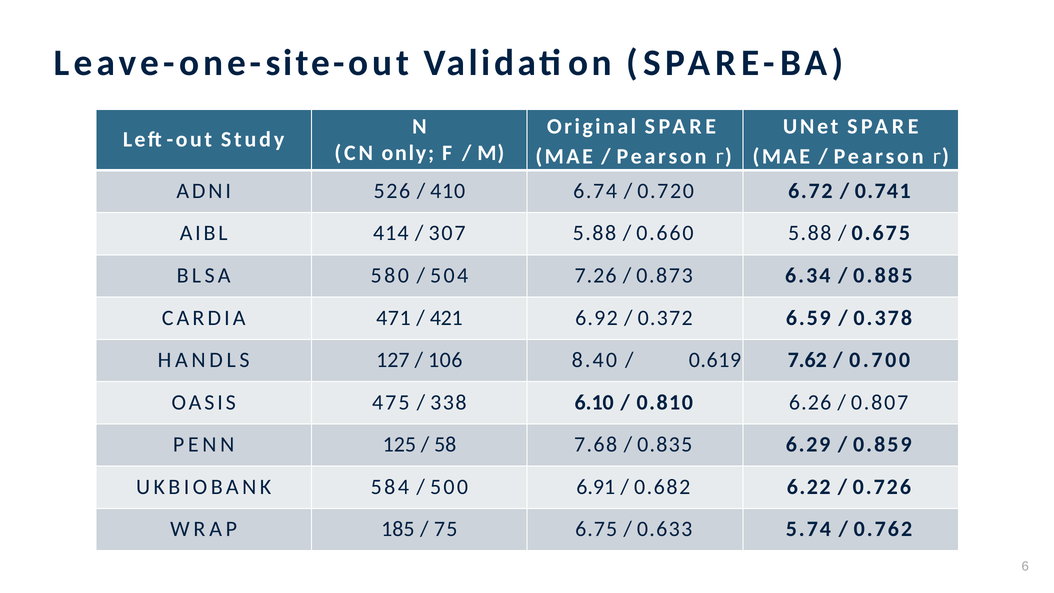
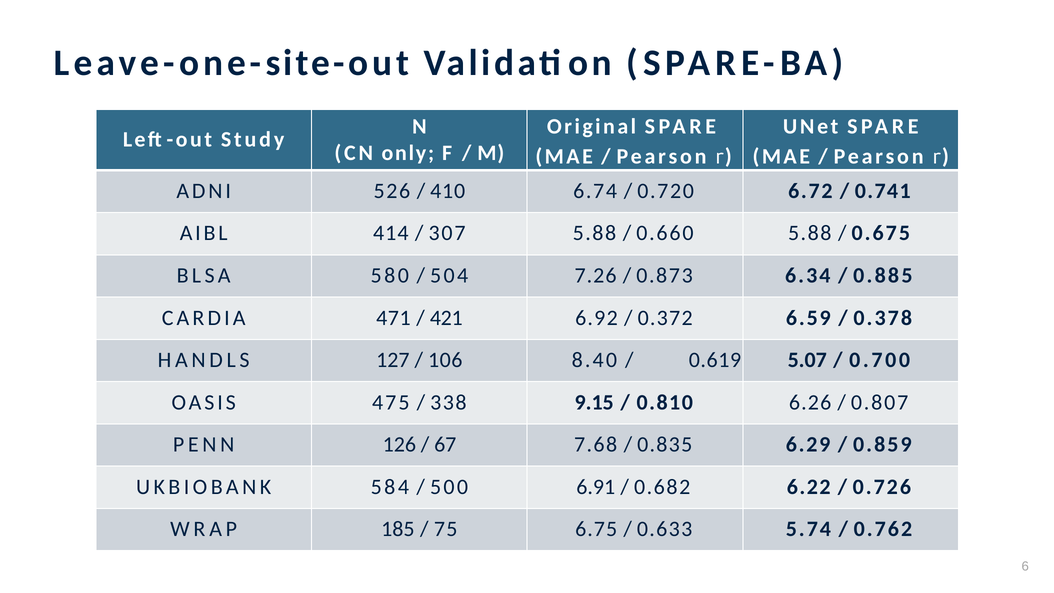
7.62: 7.62 -> 5.07
6.10: 6.10 -> 9.15
125: 125 -> 126
58: 58 -> 67
